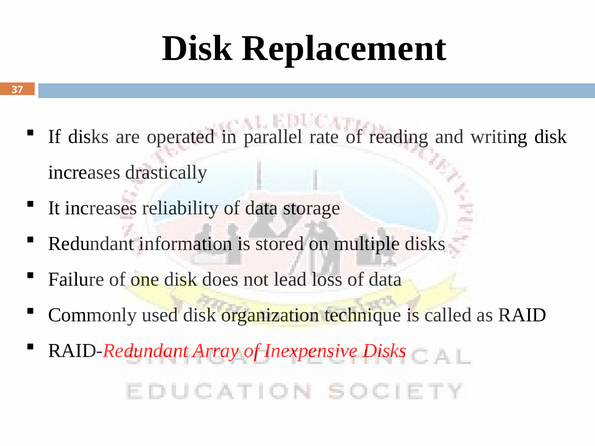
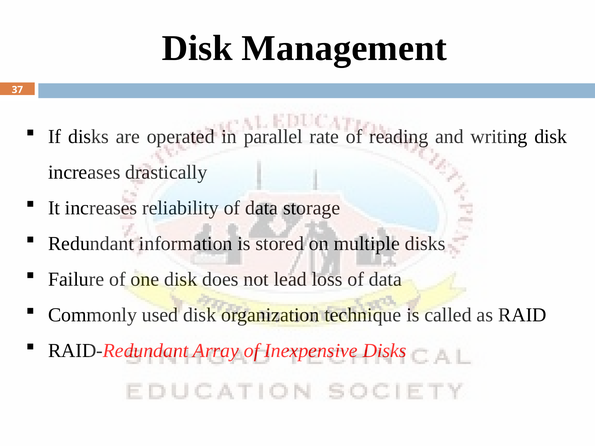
Replacement: Replacement -> Management
